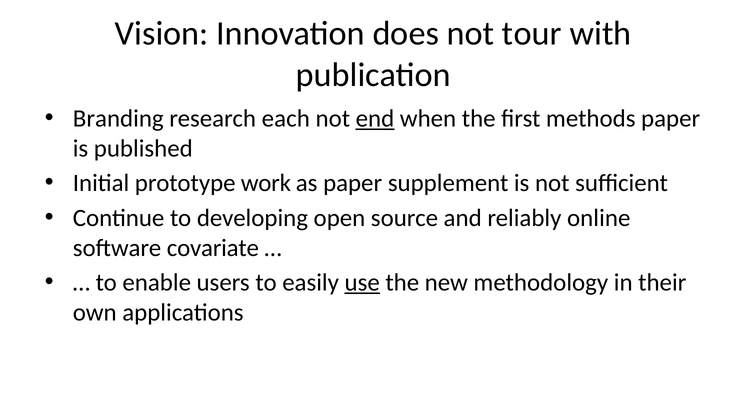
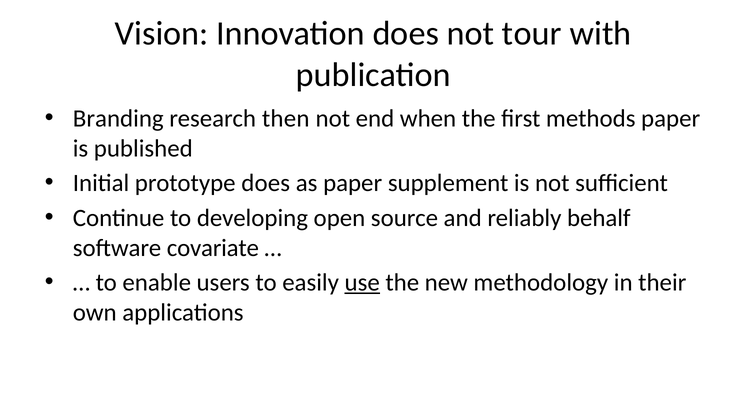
each: each -> then
end underline: present -> none
prototype work: work -> does
online: online -> behalf
